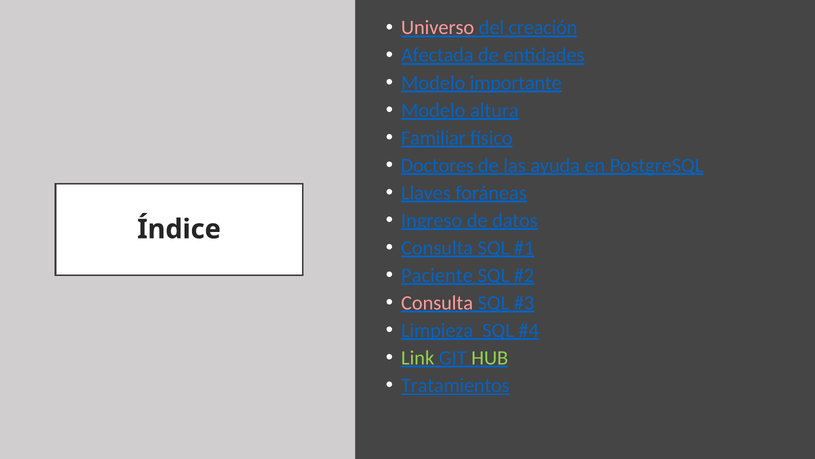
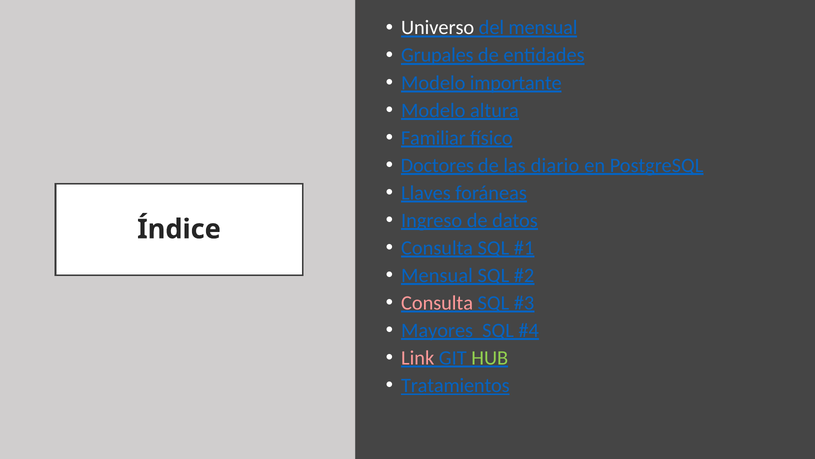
Universo colour: pink -> white
del creación: creación -> mensual
Afectada: Afectada -> Grupales
ayuda: ayuda -> diario
Paciente at (437, 275): Paciente -> Mensual
Limpieza: Limpieza -> Mayores
Link colour: light green -> pink
